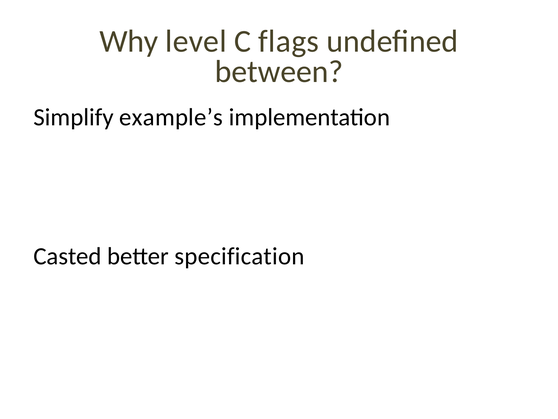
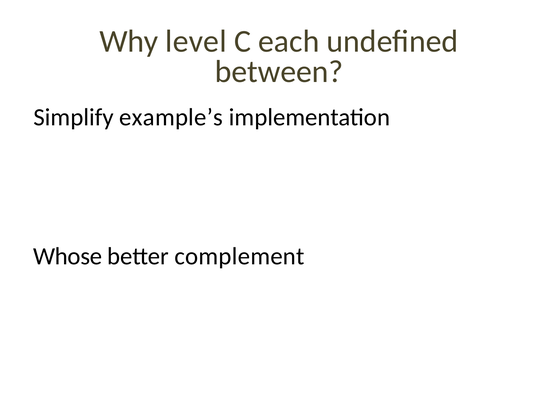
flags: flags -> each
Casted: Casted -> Whose
specification: specification -> complement
